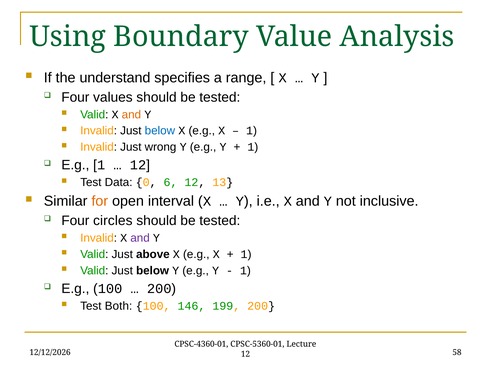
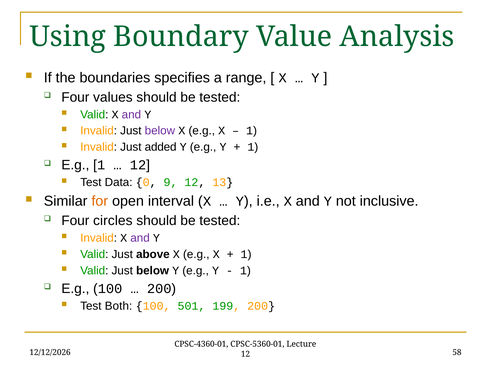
understand: understand -> boundaries
and at (131, 114) colour: orange -> purple
below at (160, 131) colour: blue -> purple
wrong: wrong -> added
6: 6 -> 9
146: 146 -> 501
